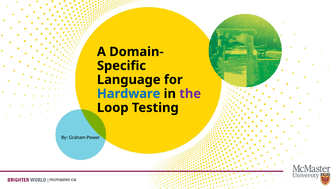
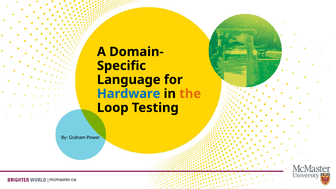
the colour: purple -> orange
